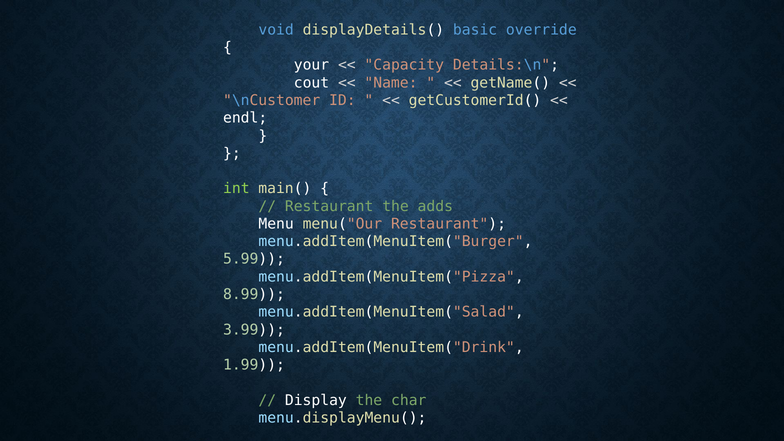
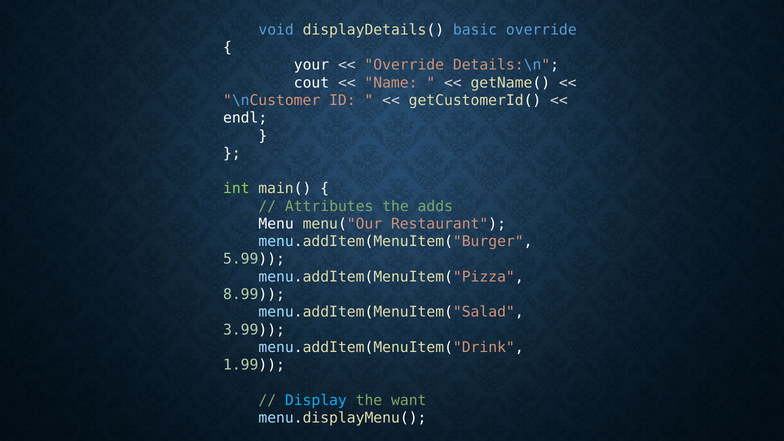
Capacity at (404, 65): Capacity -> Override
Restaurant at (329, 206): Restaurant -> Attributes
Display colour: white -> light blue
char: char -> want
